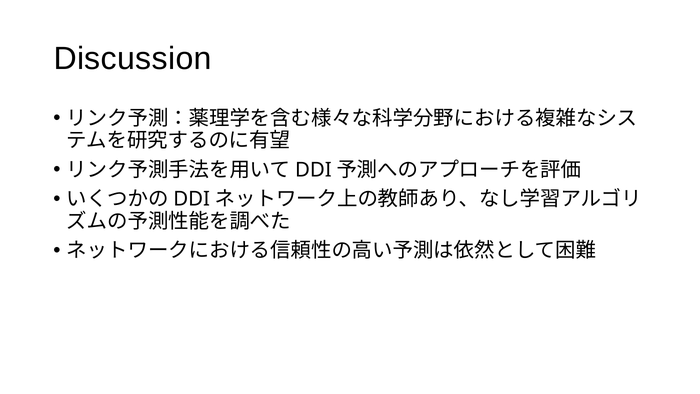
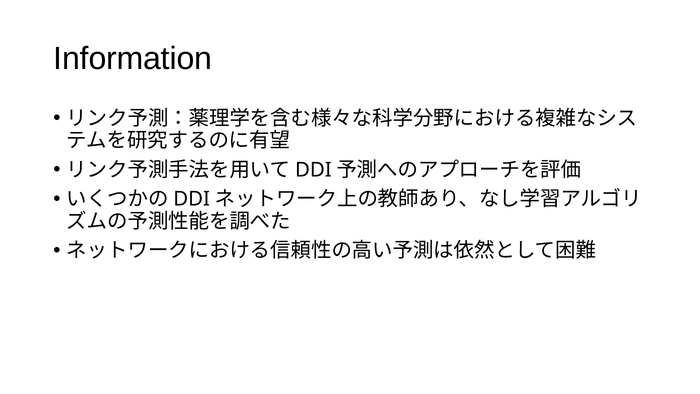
Discussion: Discussion -> Information
